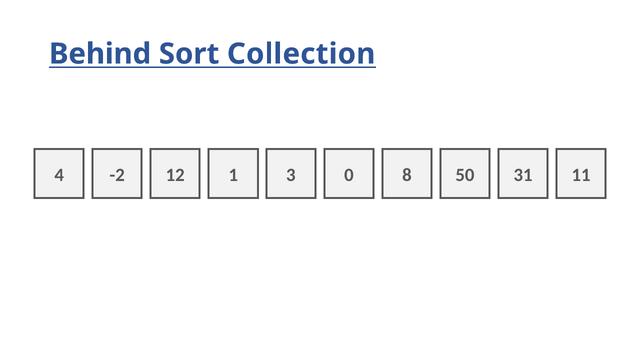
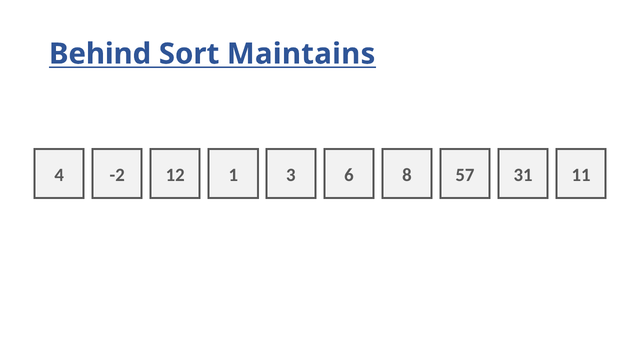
Collection: Collection -> Maintains
0: 0 -> 6
50: 50 -> 57
